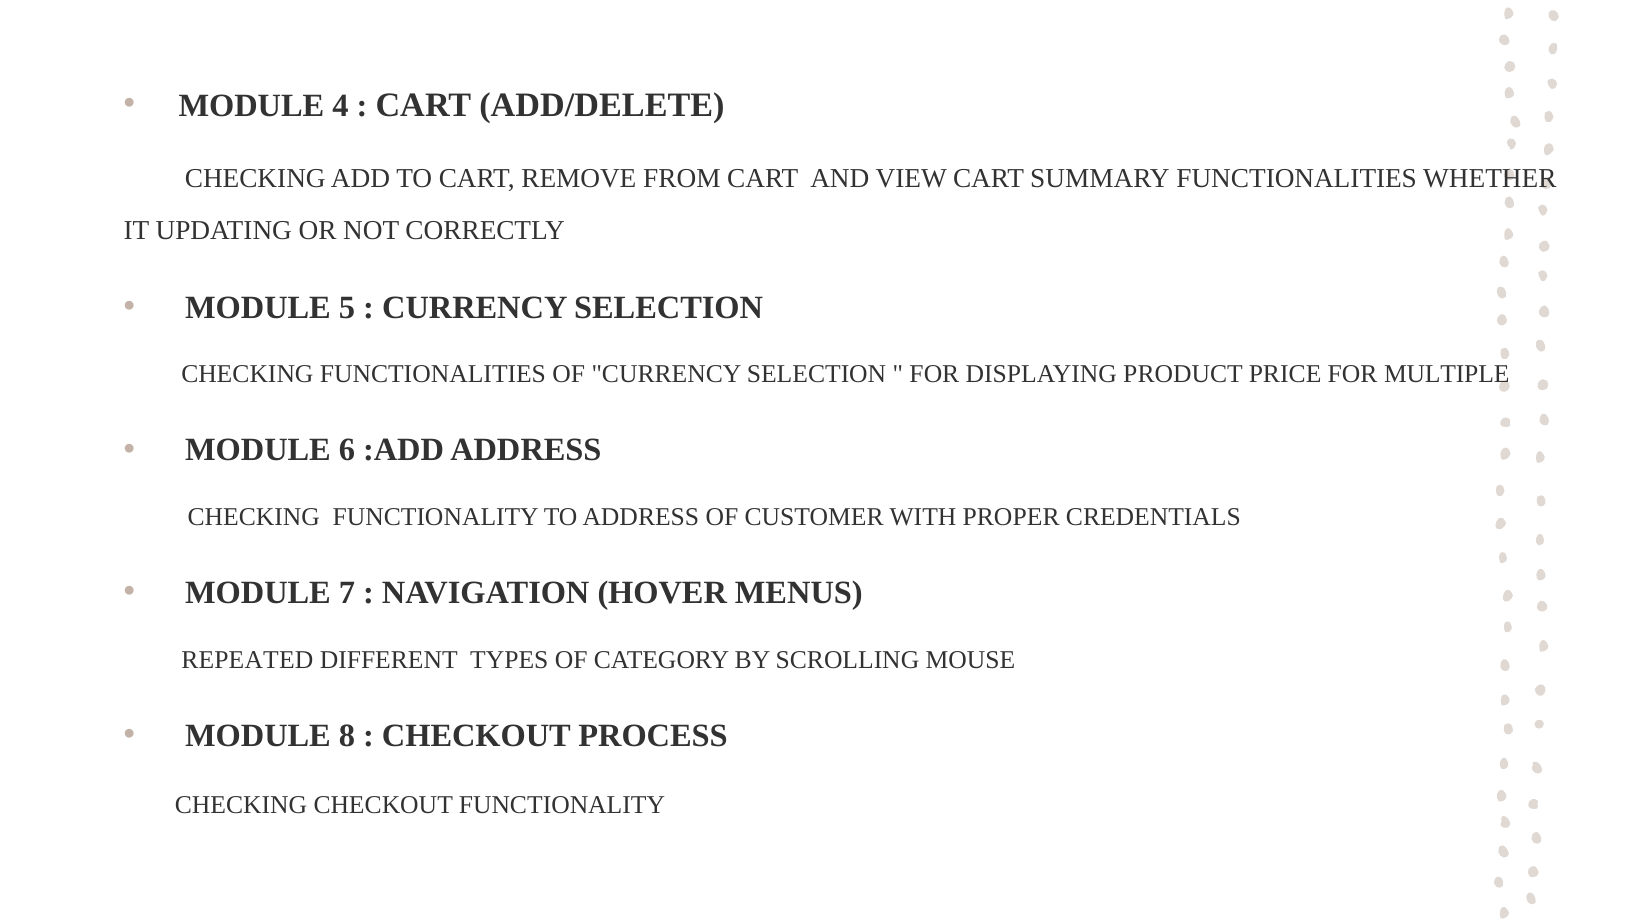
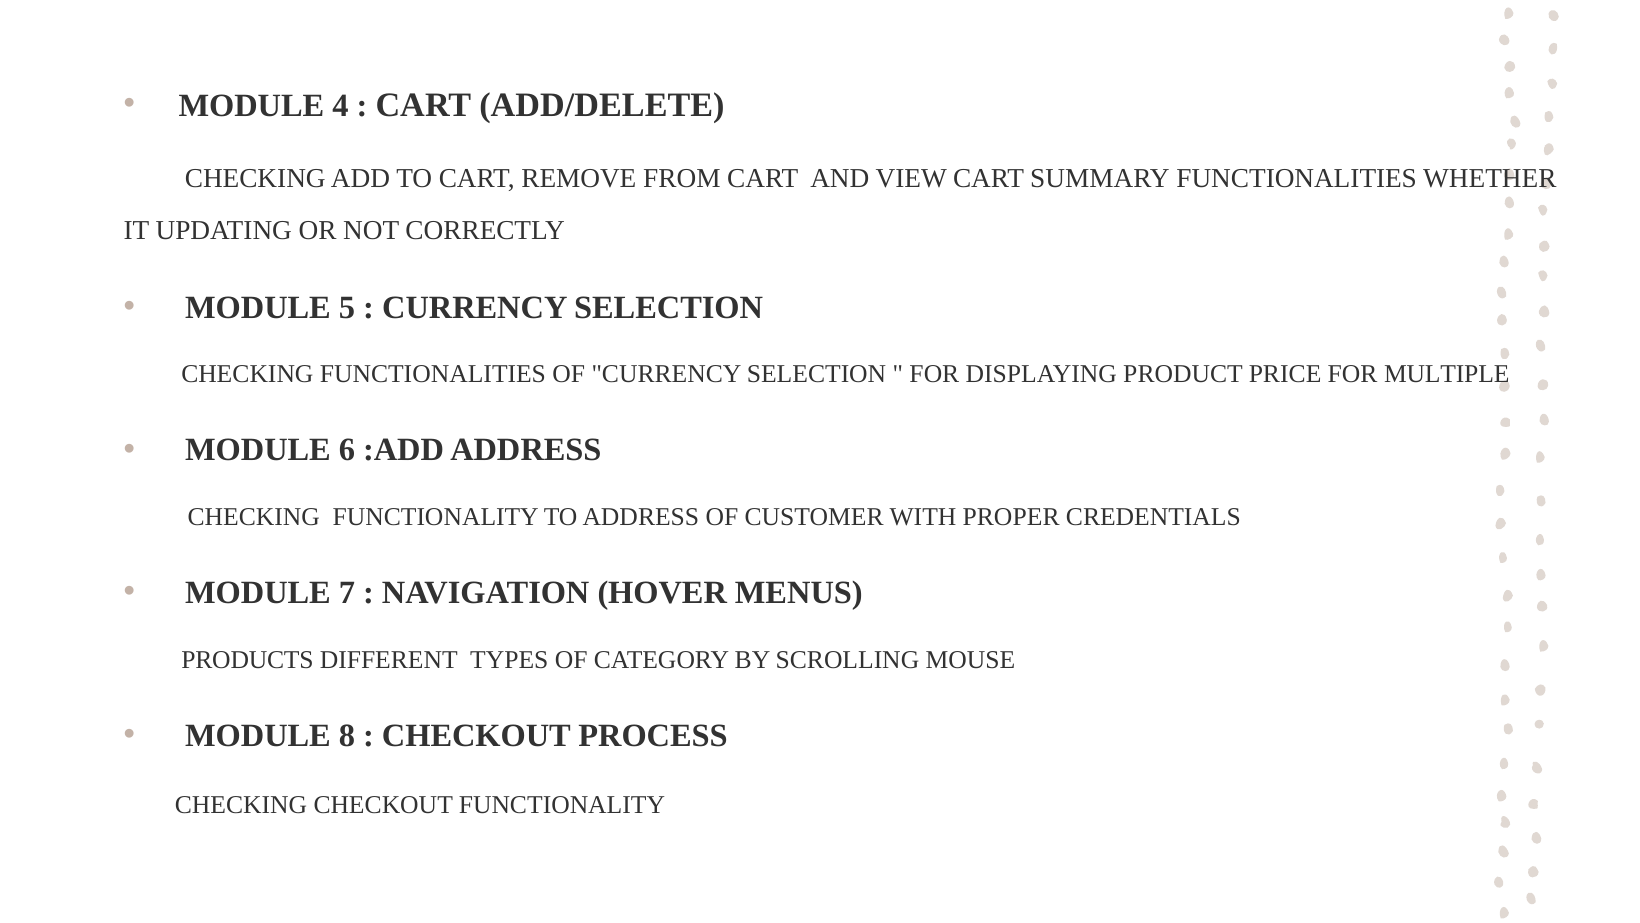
REPEATED: REPEATED -> PRODUCTS
